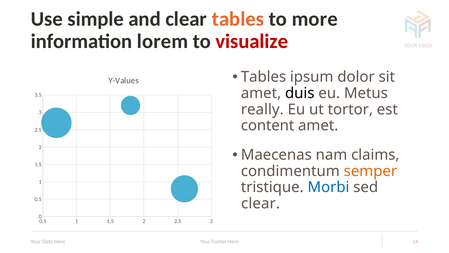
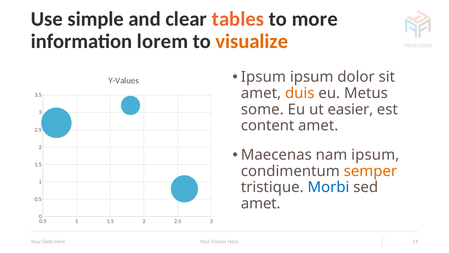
visualize colour: red -> orange
Tables at (263, 77): Tables -> Ipsum
duis colour: black -> orange
really: really -> some
tortor: tortor -> easier
nam claims: claims -> ipsum
clear at (261, 203): clear -> amet
